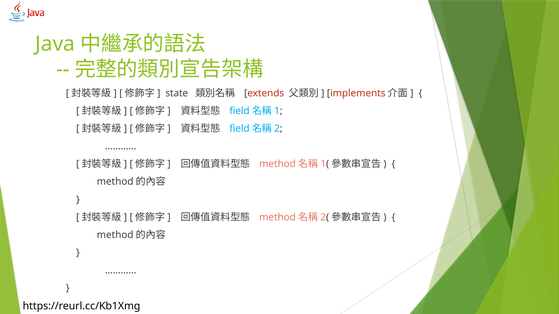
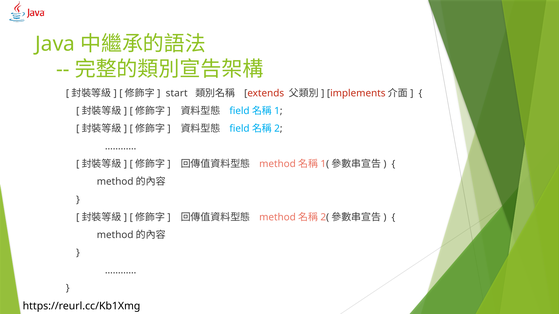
state: state -> start
